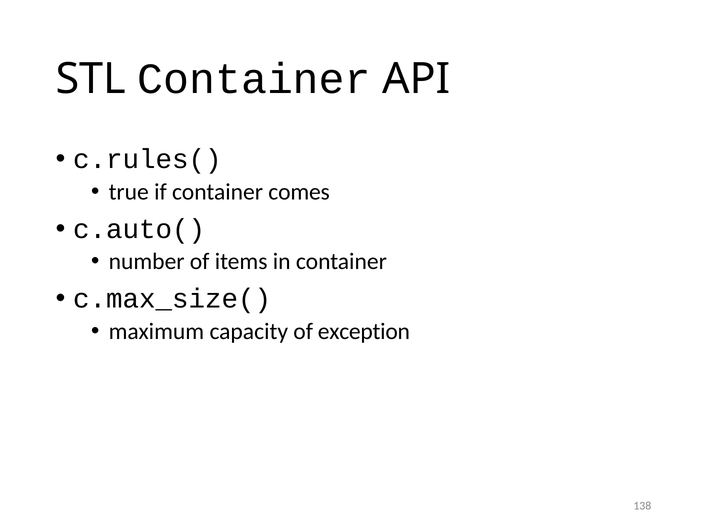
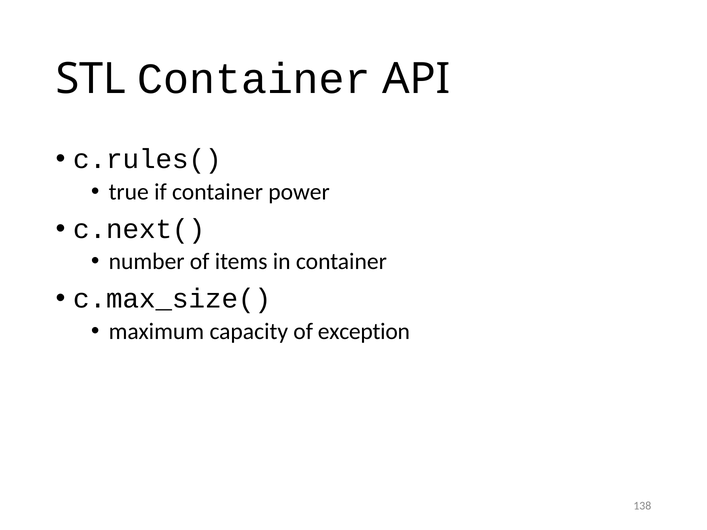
comes: comes -> power
c.auto(: c.auto( -> c.next(
